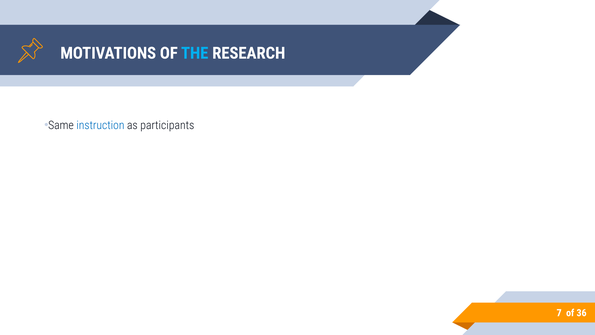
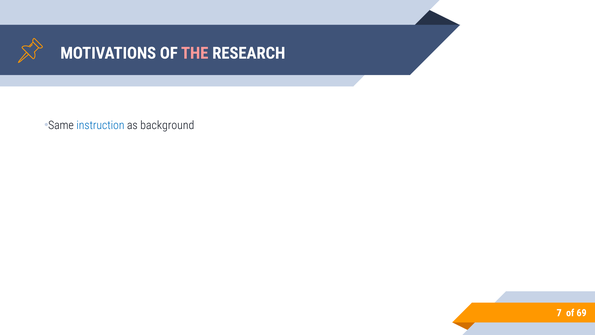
THE colour: light blue -> pink
participants: participants -> background
36: 36 -> 69
